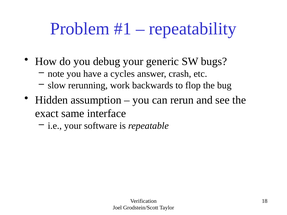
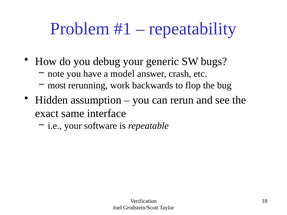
cycles: cycles -> model
slow: slow -> most
